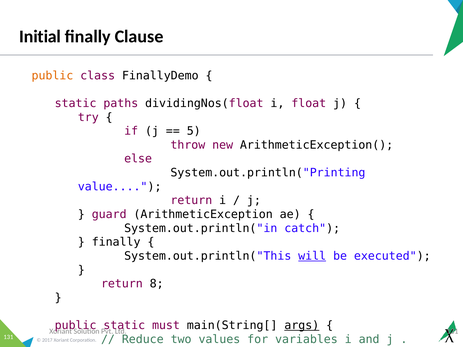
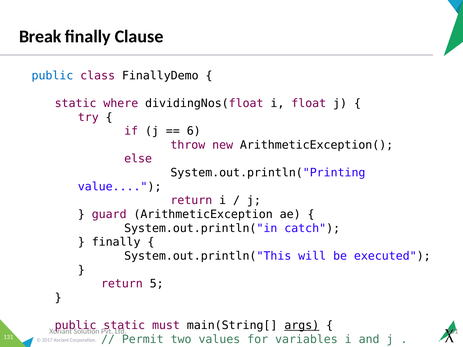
Initial: Initial -> Break
public at (52, 76) colour: orange -> blue
paths: paths -> where
5: 5 -> 6
will underline: present -> none
8: 8 -> 5
Reduce: Reduce -> Permit
